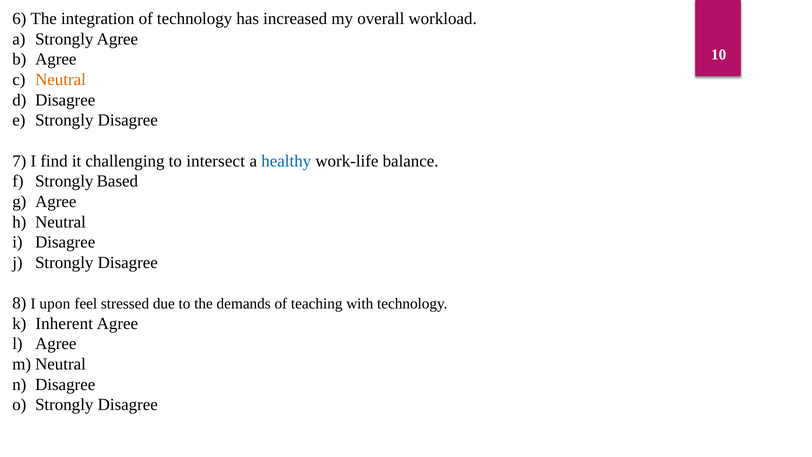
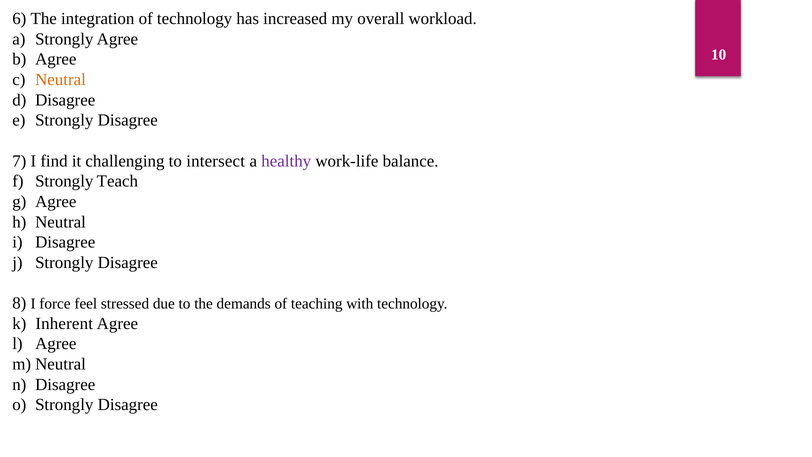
healthy colour: blue -> purple
Based: Based -> Teach
upon: upon -> force
